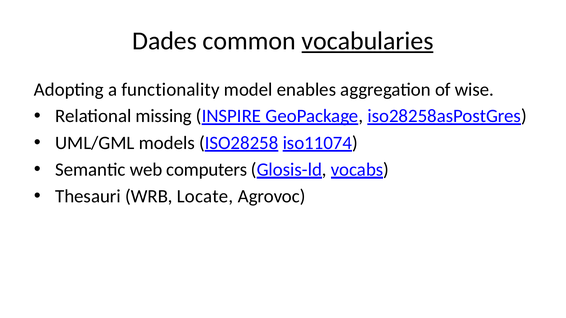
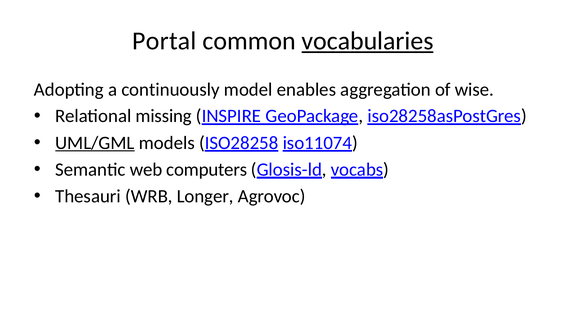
Dades: Dades -> Portal
functionality: functionality -> continuously
UML/GML underline: none -> present
Locate: Locate -> Longer
